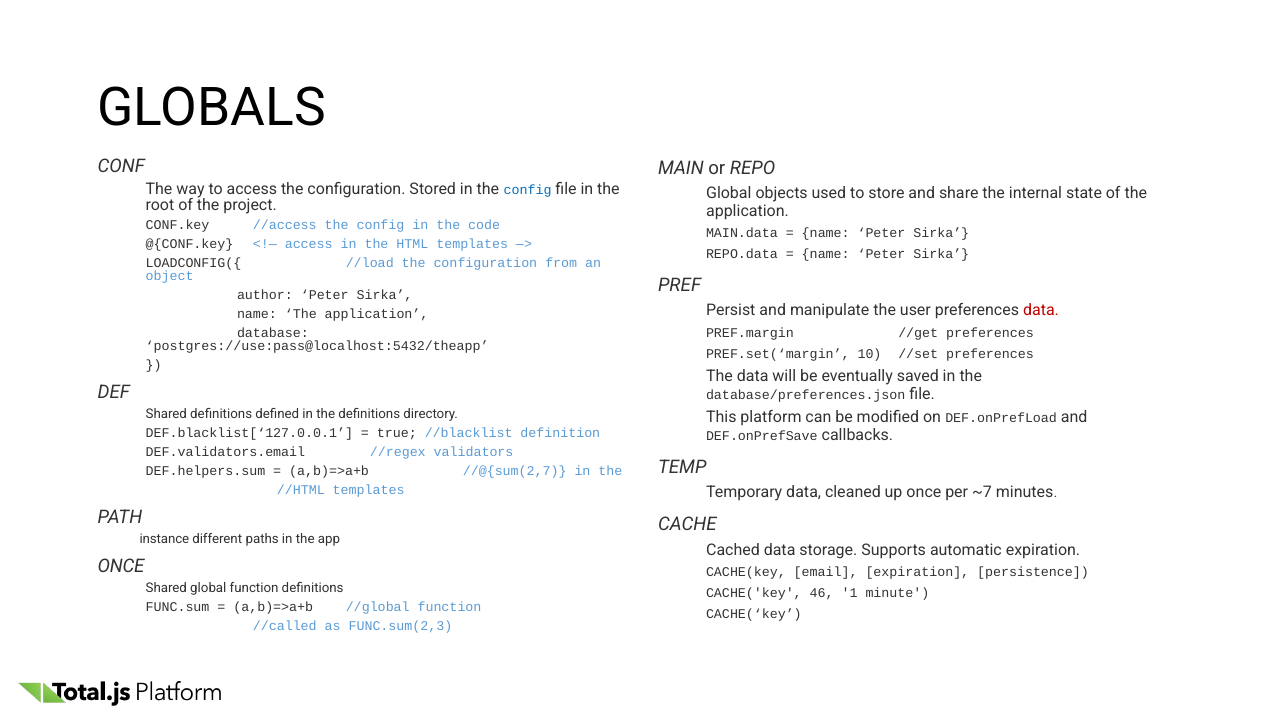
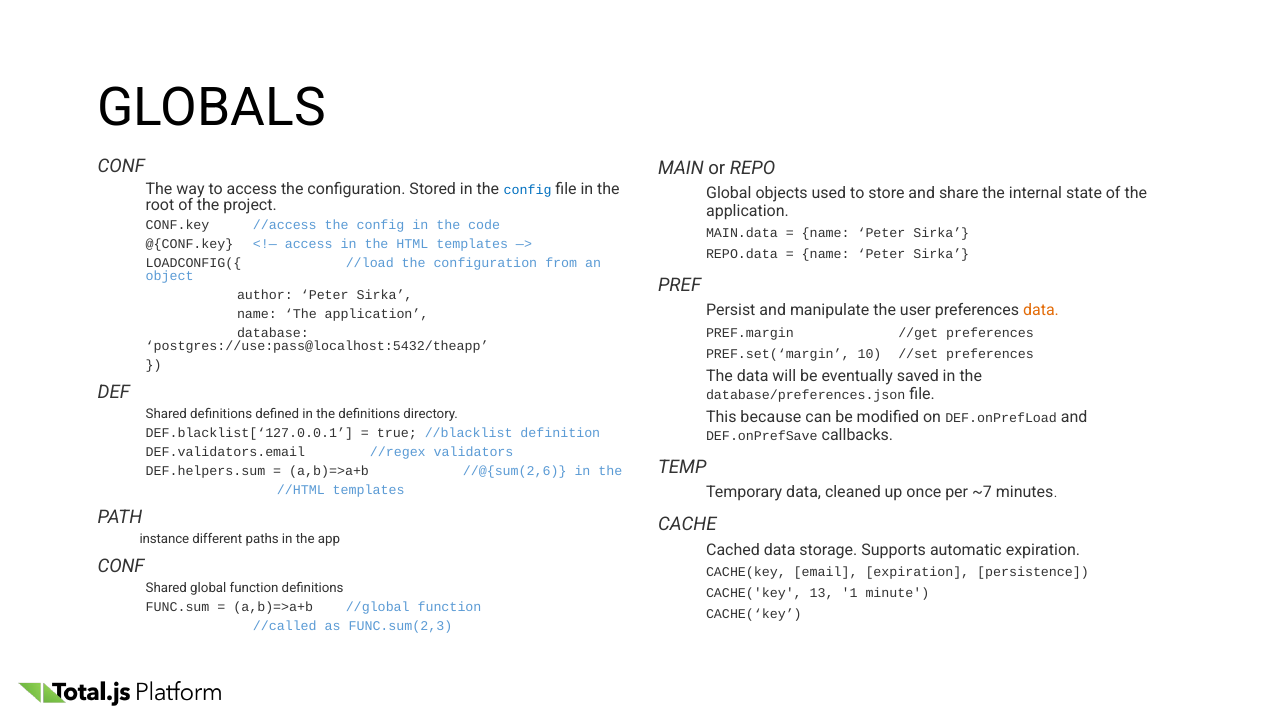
data at (1041, 310) colour: red -> orange
platform: platform -> because
//@{sum(2,7: //@{sum(2,7 -> //@{sum(2,6
ONCE at (121, 566): ONCE -> CONF
46: 46 -> 13
